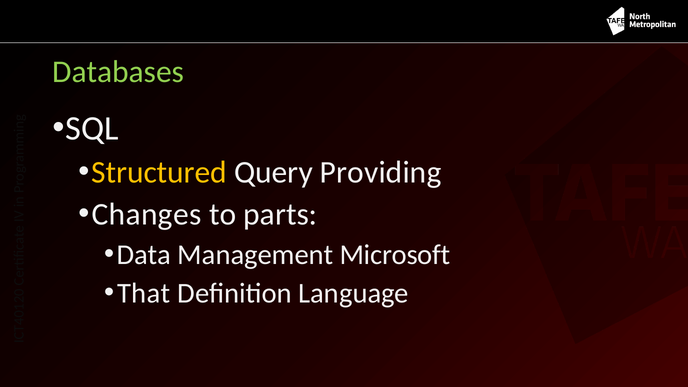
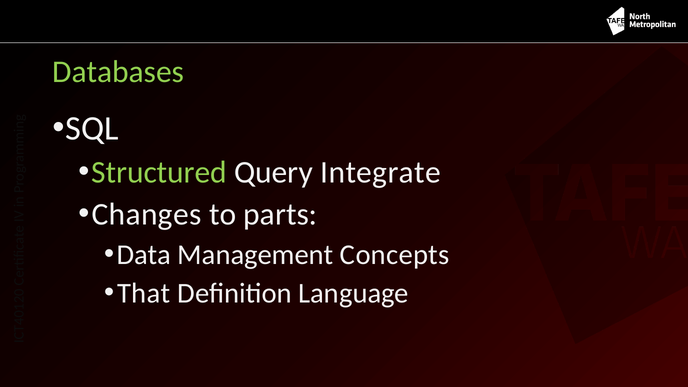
Structured colour: yellow -> light green
Providing: Providing -> Integrate
Microsoft: Microsoft -> Concepts
